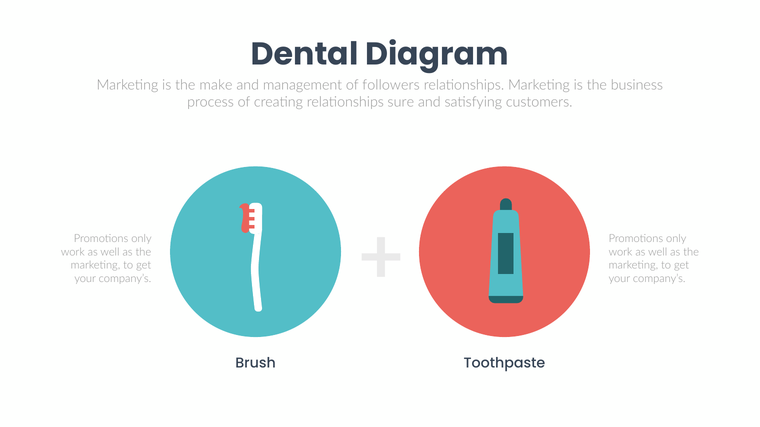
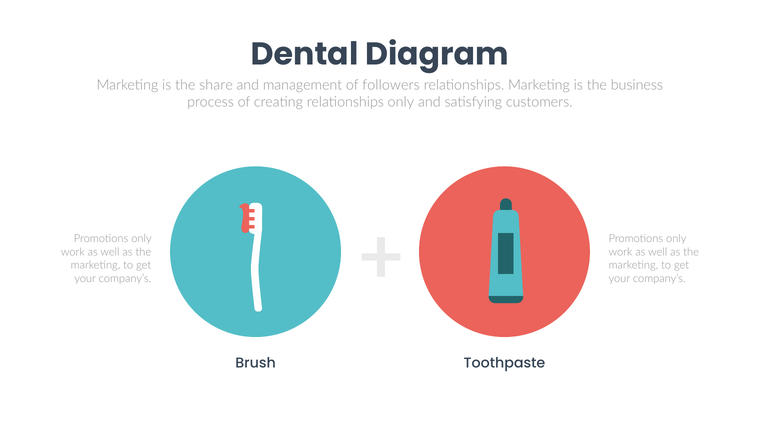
make: make -> share
relationships sure: sure -> only
